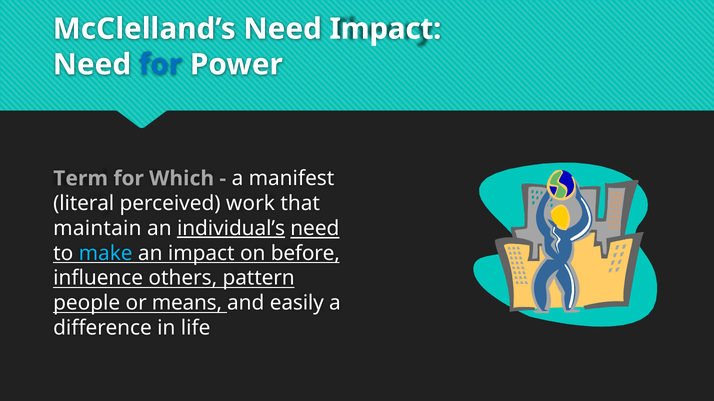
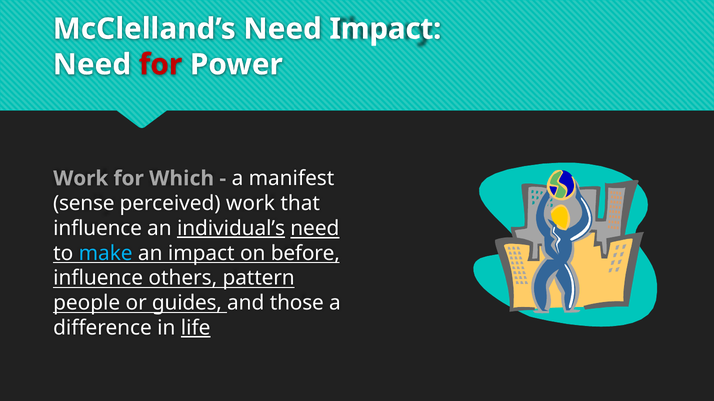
for at (161, 65) colour: blue -> red
Term at (81, 179): Term -> Work
literal: literal -> sense
maintain at (97, 229): maintain -> influence
means: means -> guides
easily: easily -> those
life underline: none -> present
